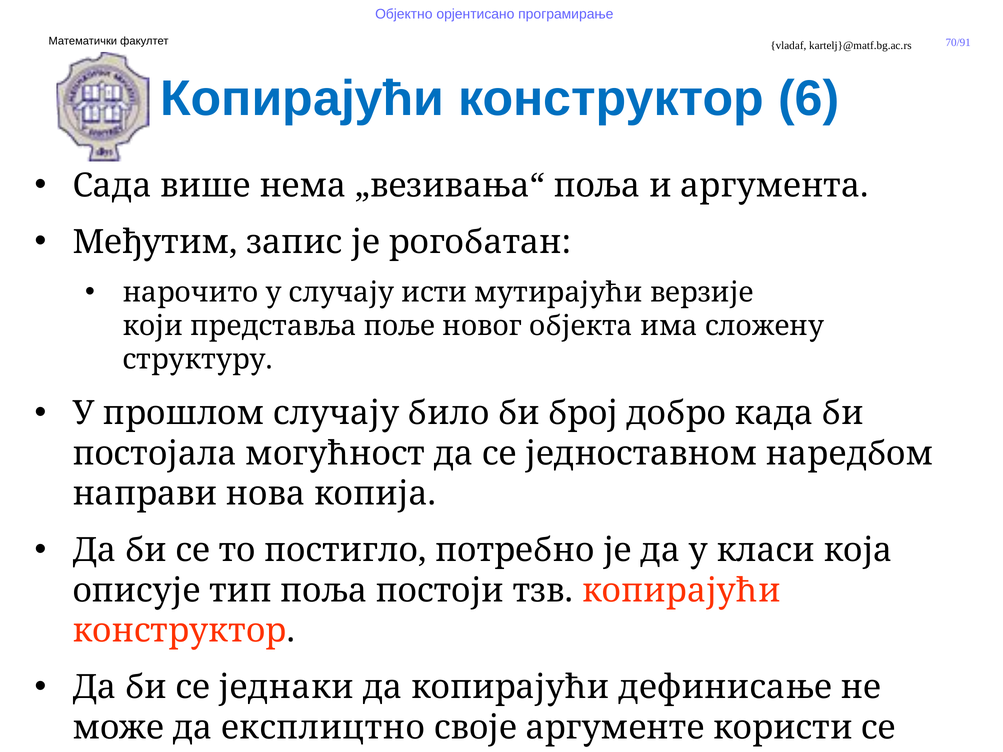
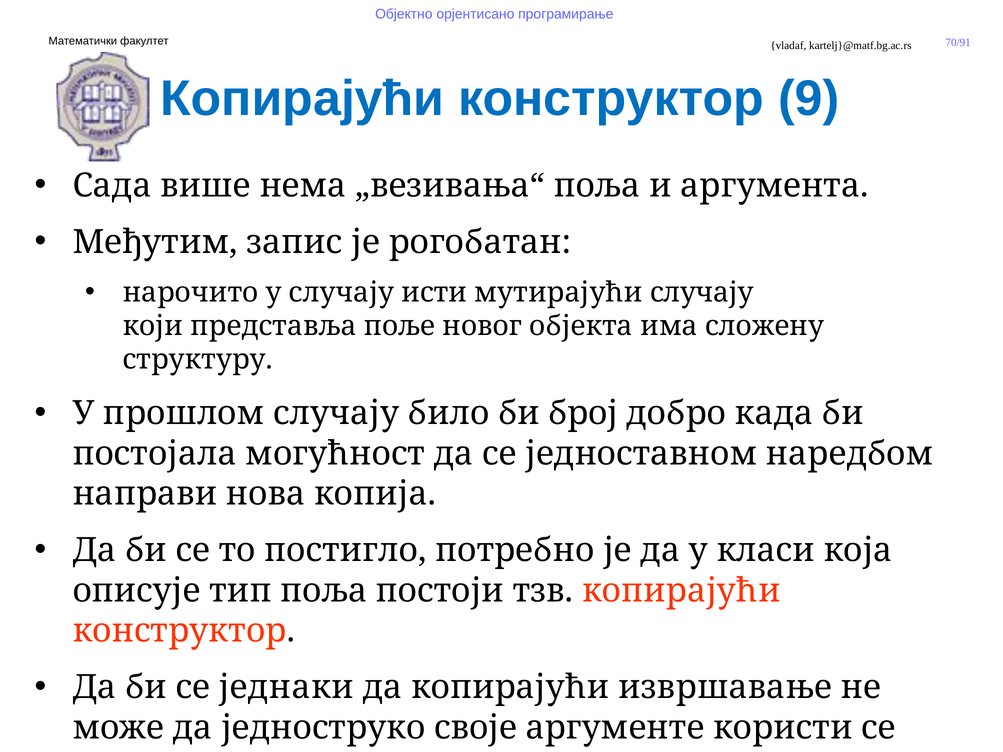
6: 6 -> 9
мутирајући верзије: верзије -> случају
дефинисање: дефинисање -> извршавање
експлицтно: експлицтно -> једноструко
